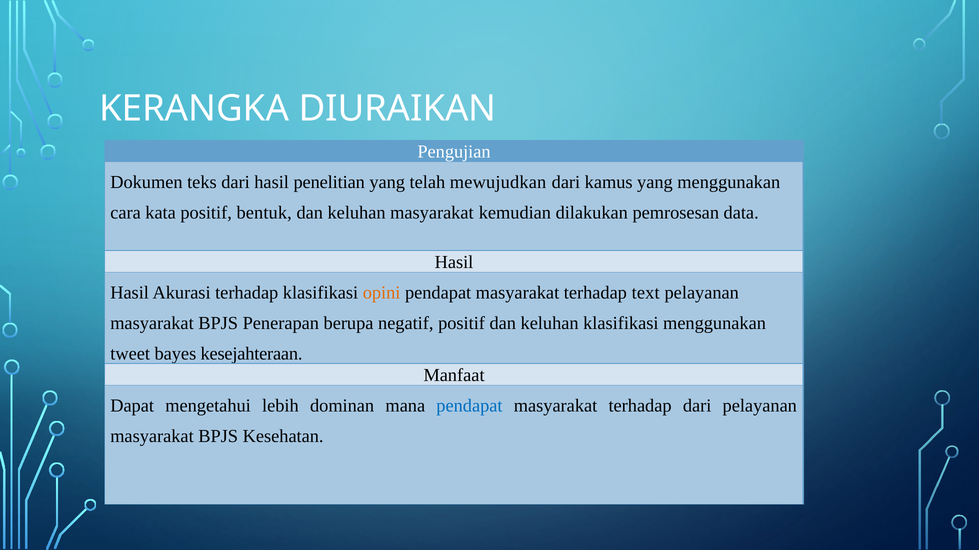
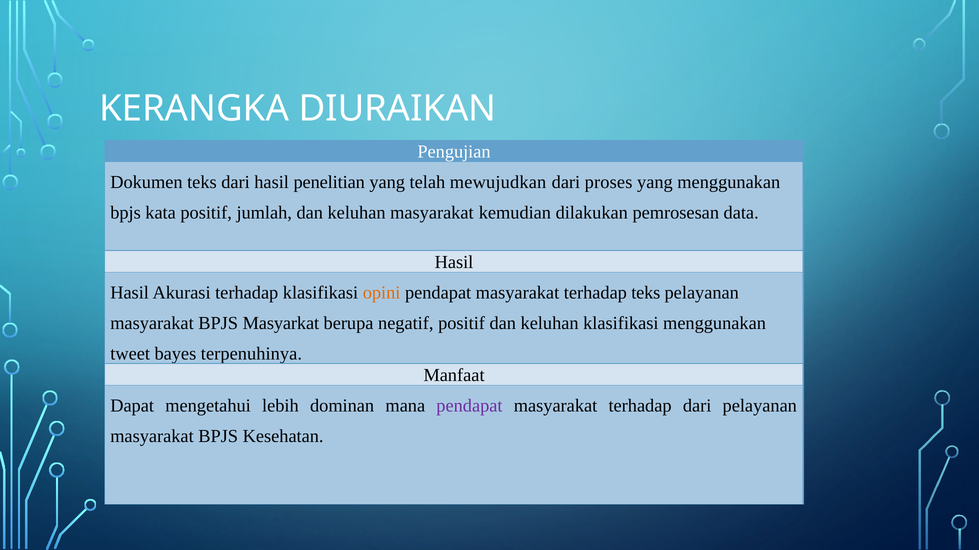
kamus: kamus -> proses
cara at (126, 213): cara -> bpjs
bentuk: bentuk -> jumlah
terhadap text: text -> teks
Penerapan: Penerapan -> Masyarkat
kesejahteraan: kesejahteraan -> terpenuhinya
pendapat at (469, 406) colour: blue -> purple
